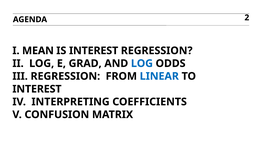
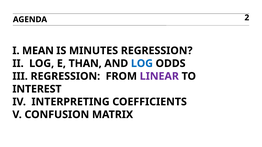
IS INTEREST: INTEREST -> MINUTES
GRAD: GRAD -> THAN
LINEAR colour: blue -> purple
